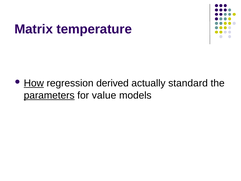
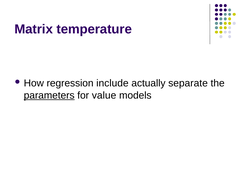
How underline: present -> none
derived: derived -> include
standard: standard -> separate
